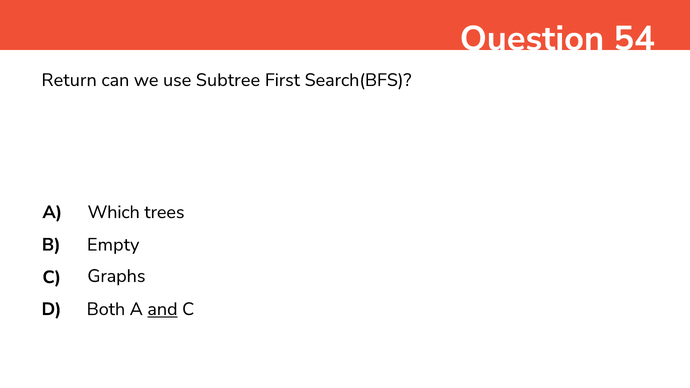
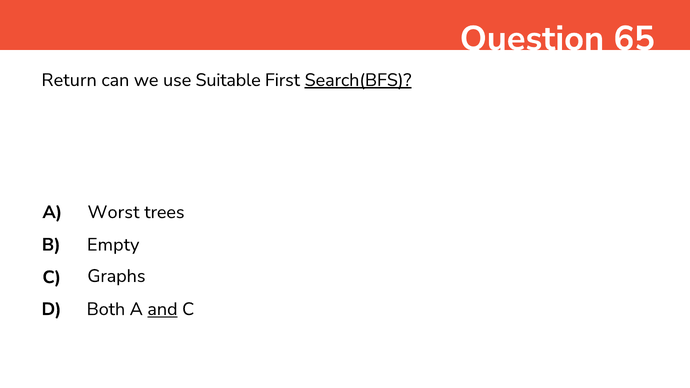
54: 54 -> 65
Subtree: Subtree -> Suitable
Search(BFS underline: none -> present
Which: Which -> Worst
